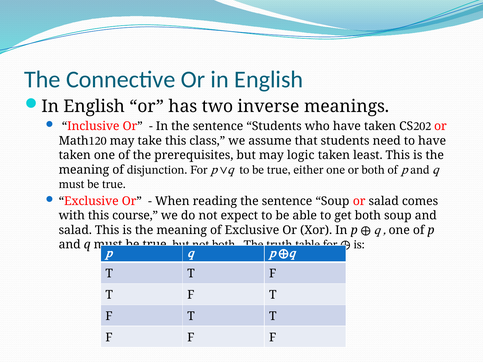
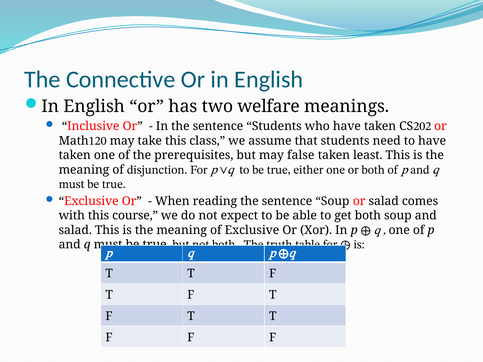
inverse: inverse -> welfare
logic: logic -> false
